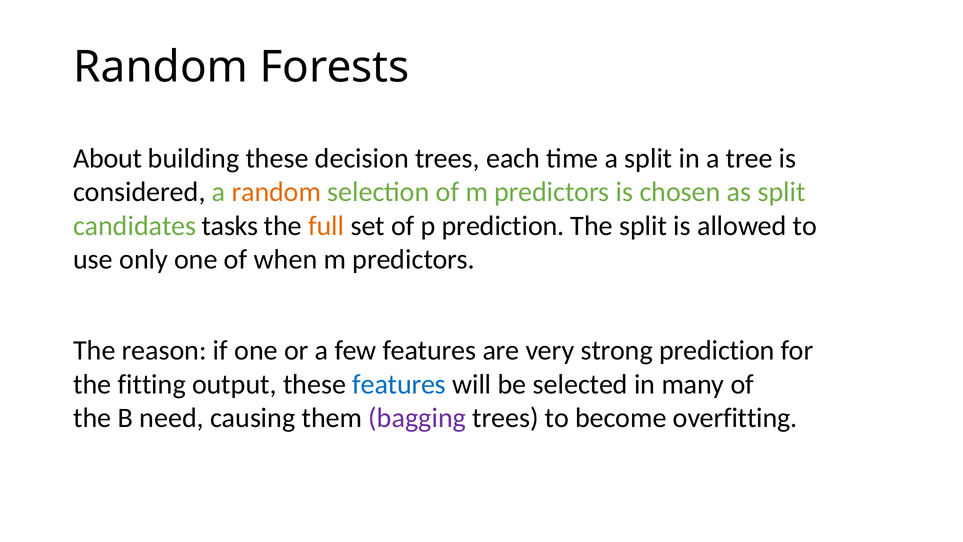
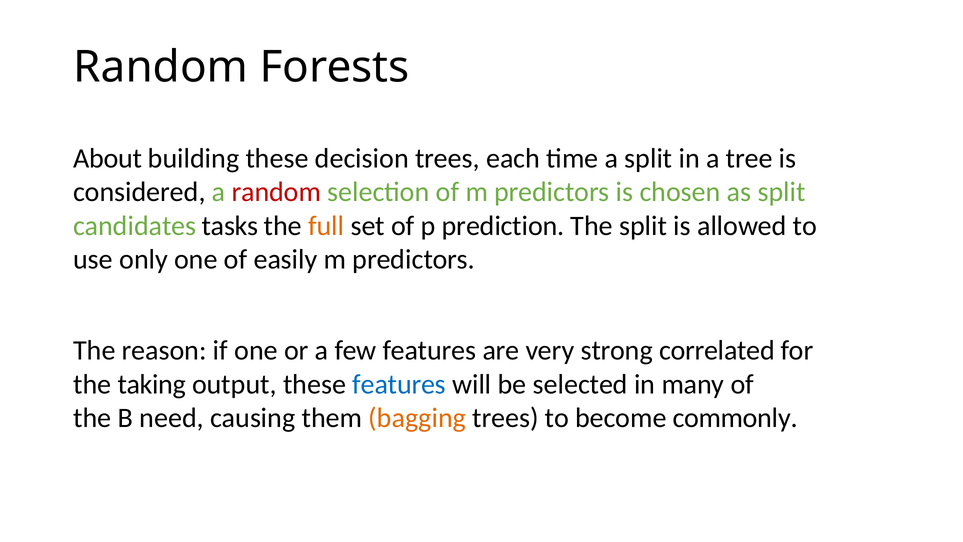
random at (276, 192) colour: orange -> red
when: when -> easily
strong prediction: prediction -> correlated
fitting: fitting -> taking
bagging colour: purple -> orange
overfitting: overfitting -> commonly
